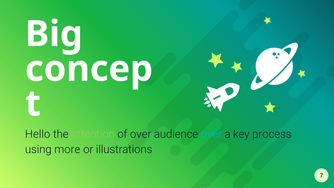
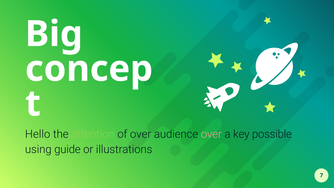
over at (211, 134) colour: light blue -> pink
process: process -> possible
more: more -> guide
